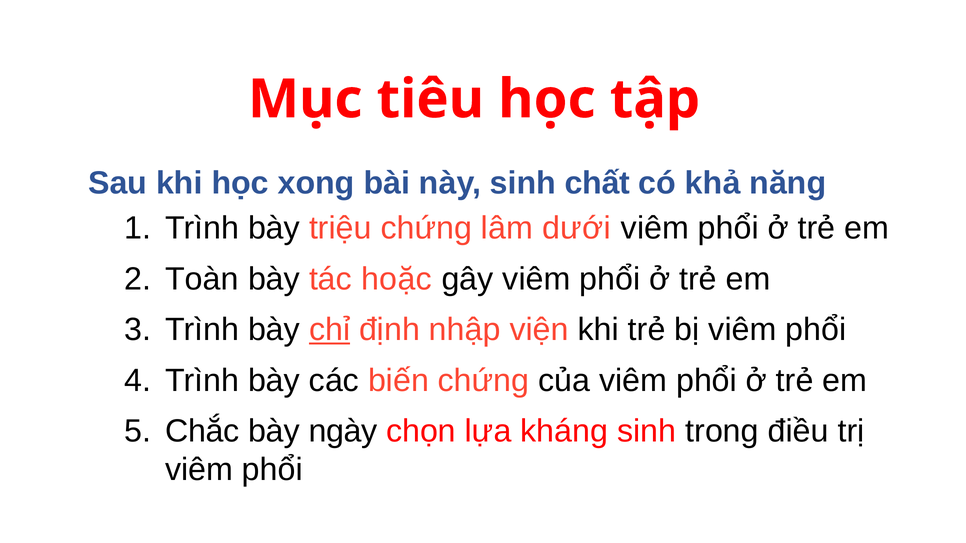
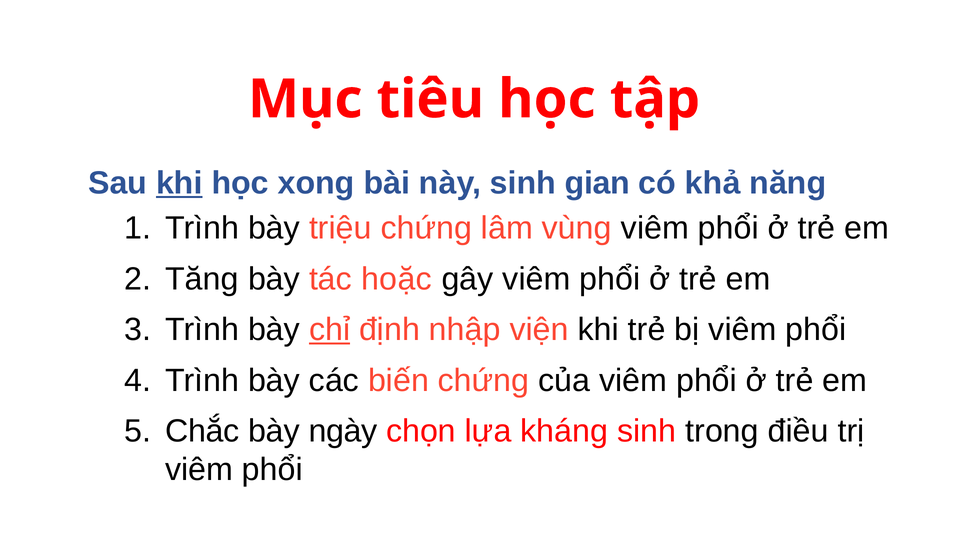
khi at (179, 183) underline: none -> present
chất: chất -> gian
dưới: dưới -> vùng
Toàn: Toàn -> Tăng
